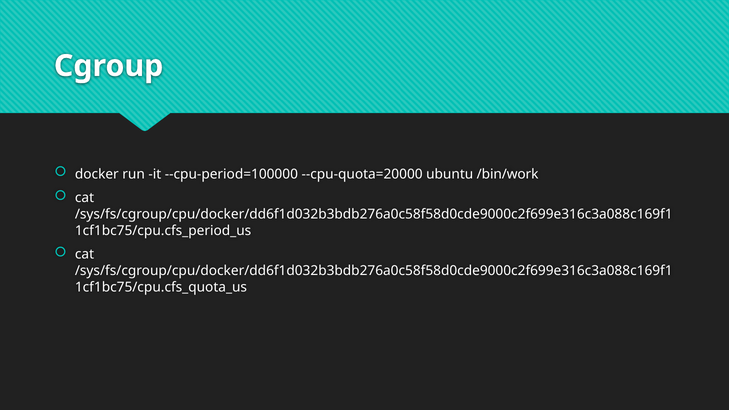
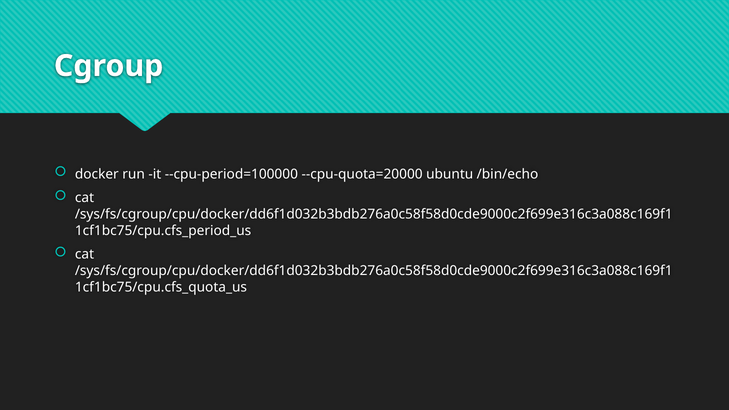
/bin/work: /bin/work -> /bin/echo
